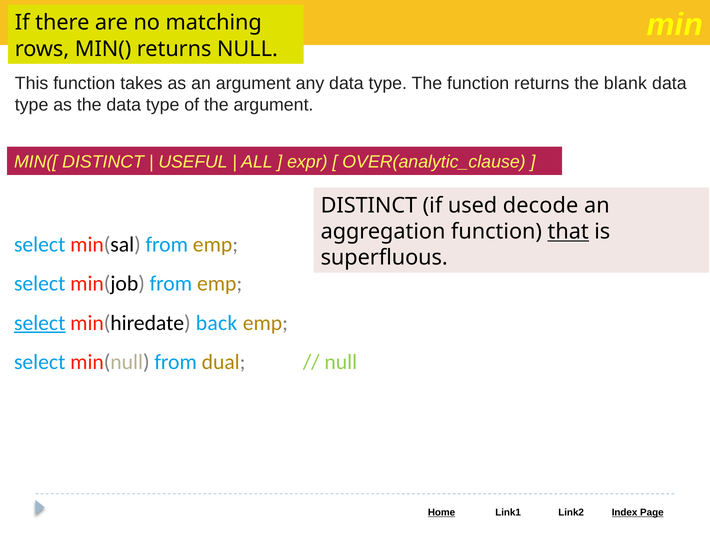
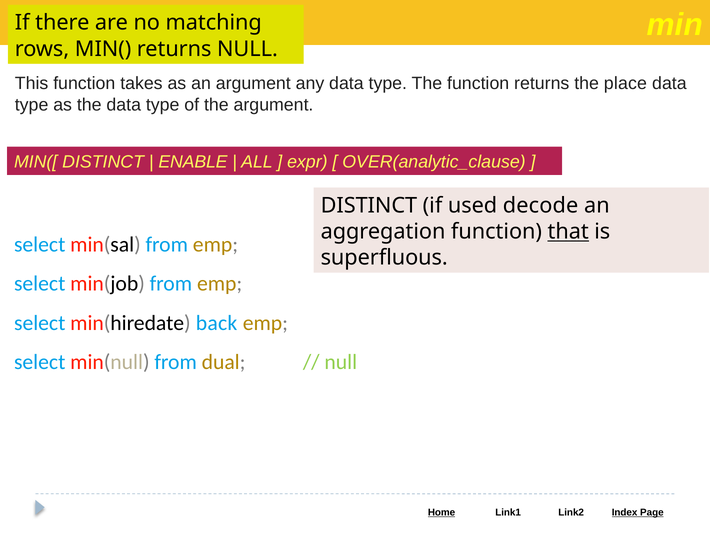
blank: blank -> place
USEFUL: USEFUL -> ENABLE
select at (40, 323) underline: present -> none
